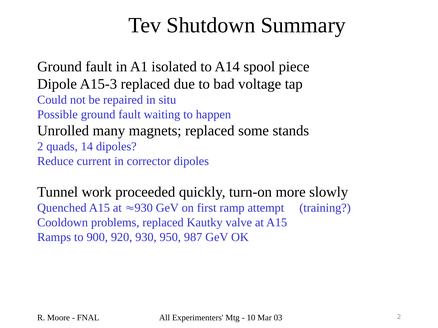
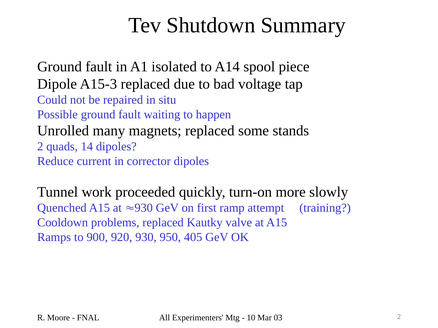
987: 987 -> 405
